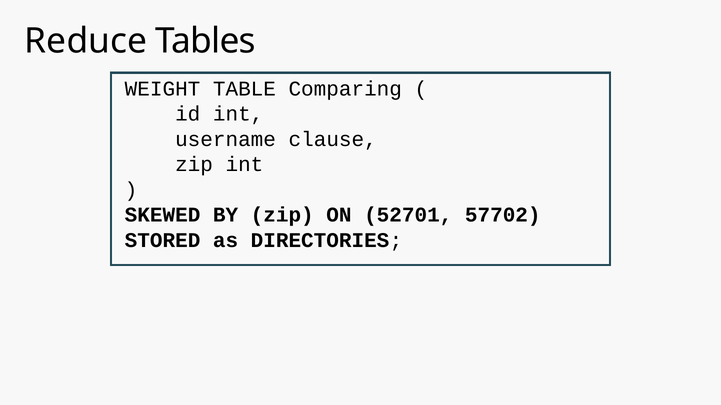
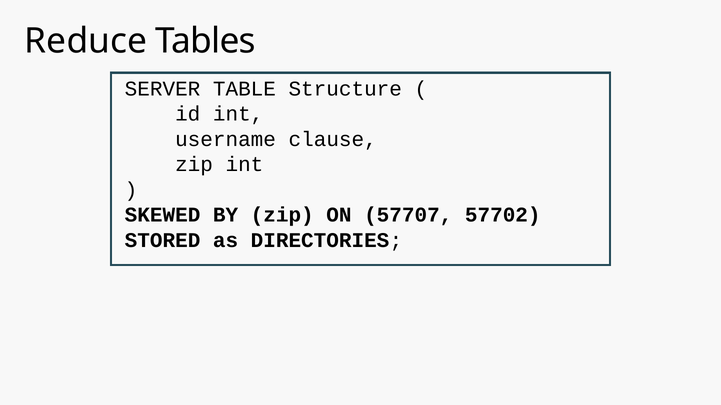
WEIGHT: WEIGHT -> SERVER
Comparing: Comparing -> Structure
52701: 52701 -> 57707
